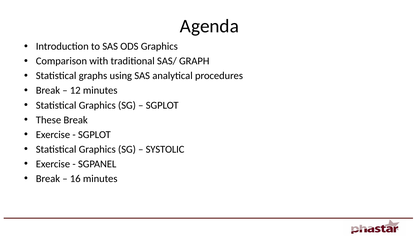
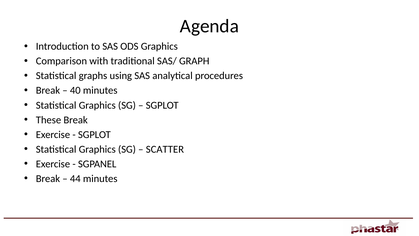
12: 12 -> 40
SYSTOLIC: SYSTOLIC -> SCATTER
16: 16 -> 44
